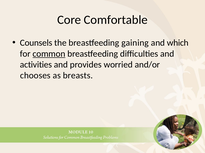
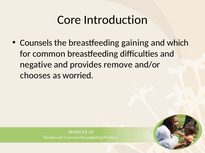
Comfortable: Comfortable -> Introduction
common underline: present -> none
activities: activities -> negative
worried: worried -> remove
breasts: breasts -> worried
